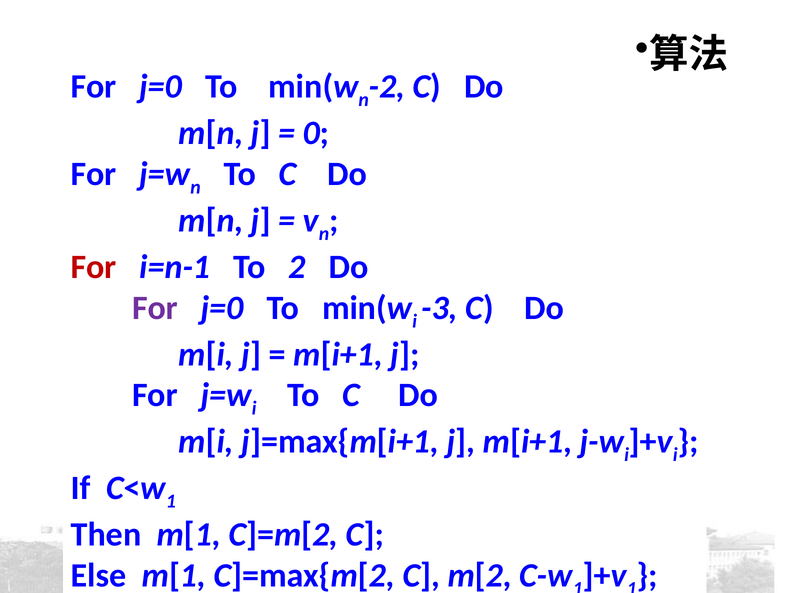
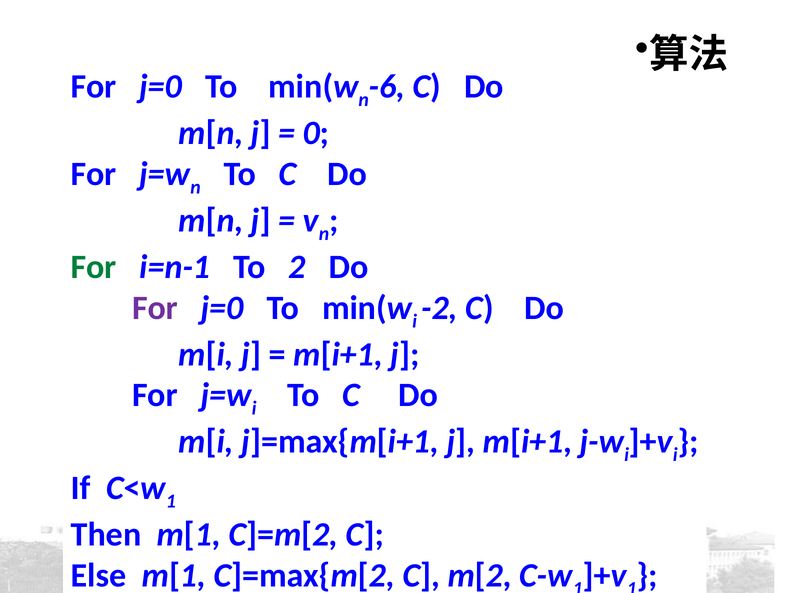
-2: -2 -> -6
For at (94, 267) colour: red -> green
-3: -3 -> -2
